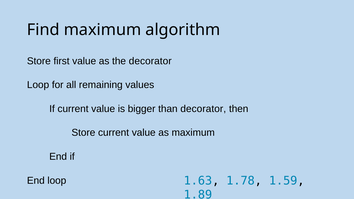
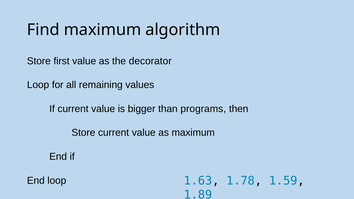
than decorator: decorator -> programs
